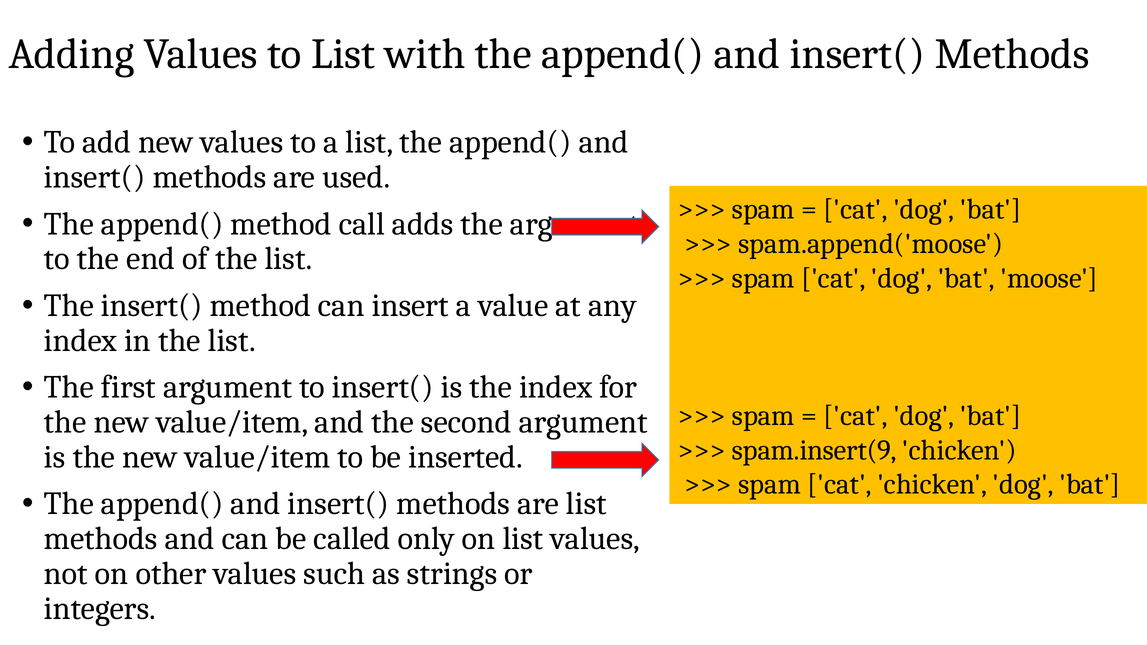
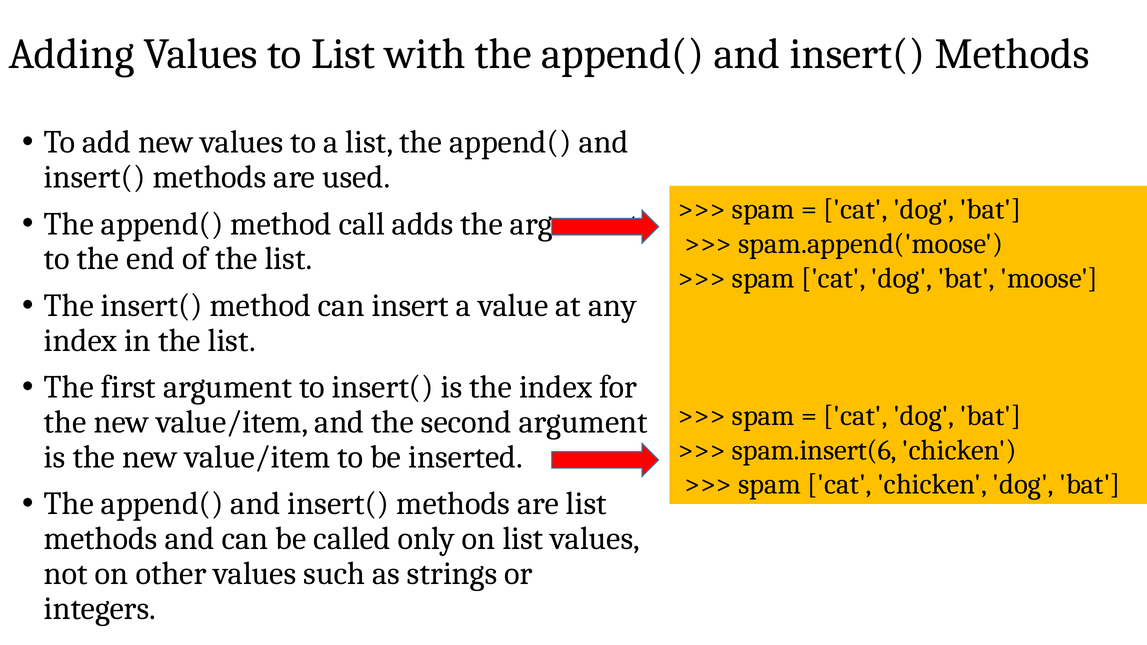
spam.insert(9: spam.insert(9 -> spam.insert(6
